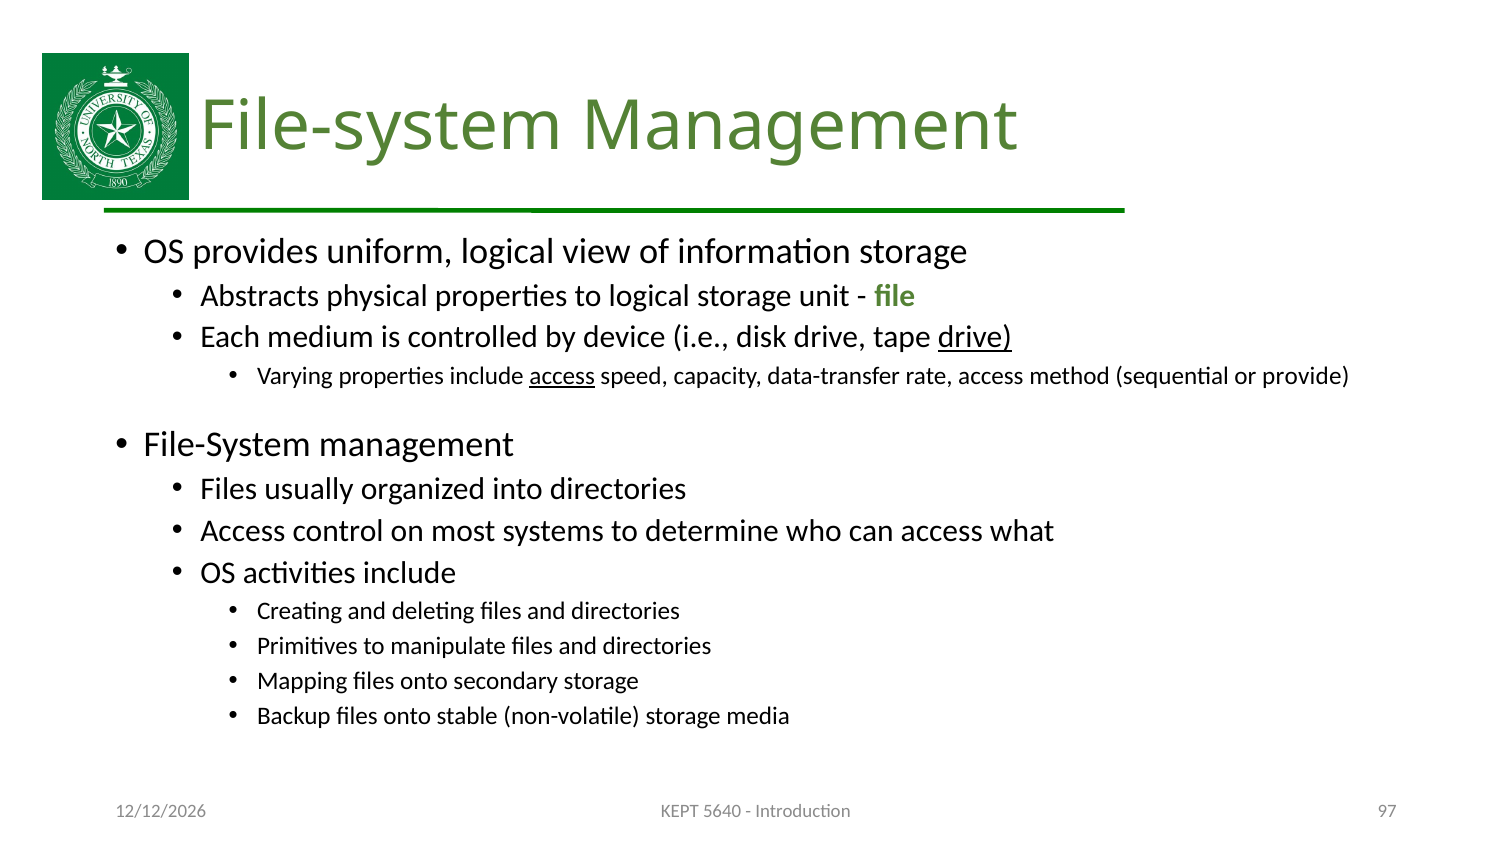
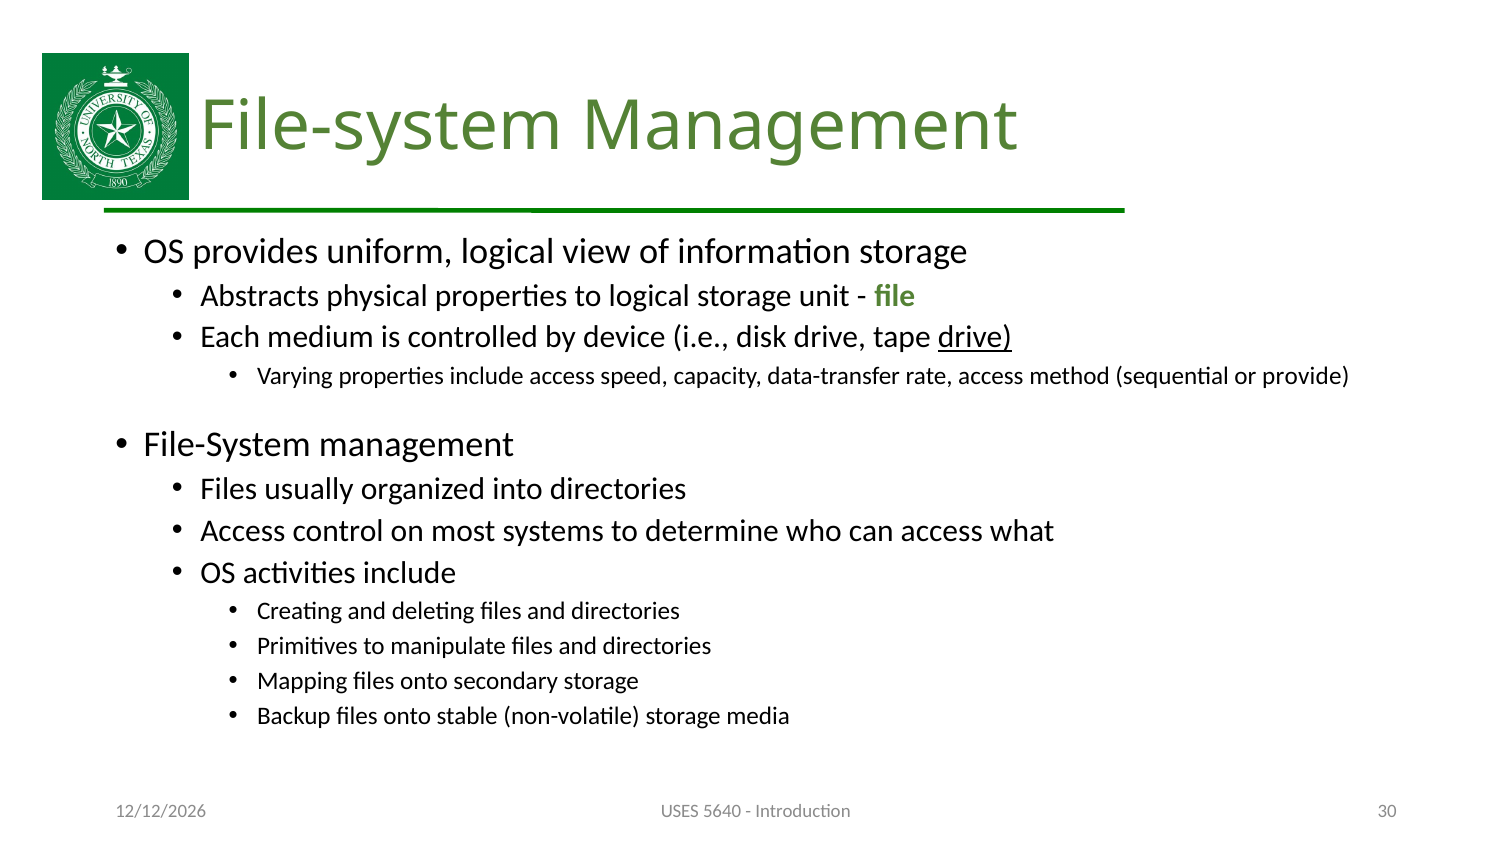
access at (562, 376) underline: present -> none
KEPT: KEPT -> USES
97: 97 -> 30
